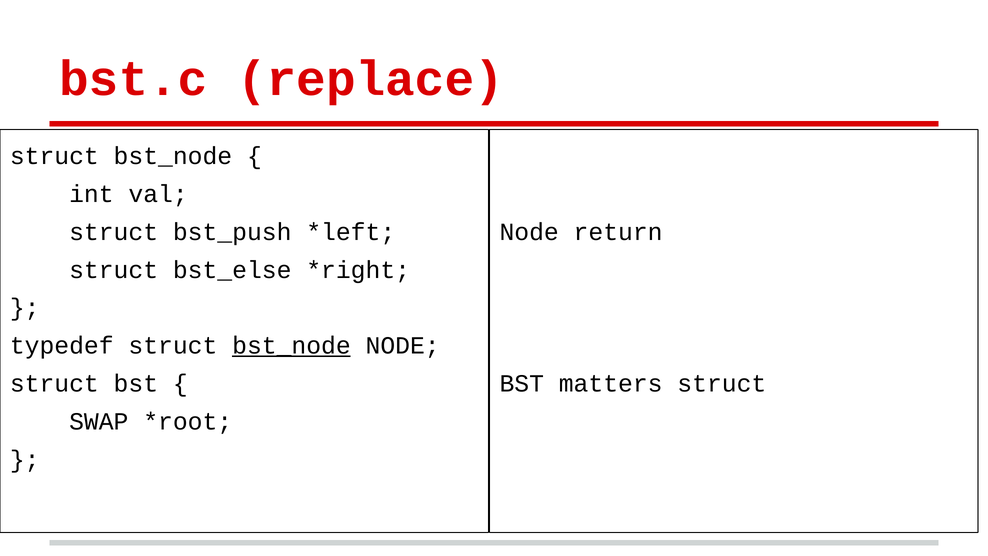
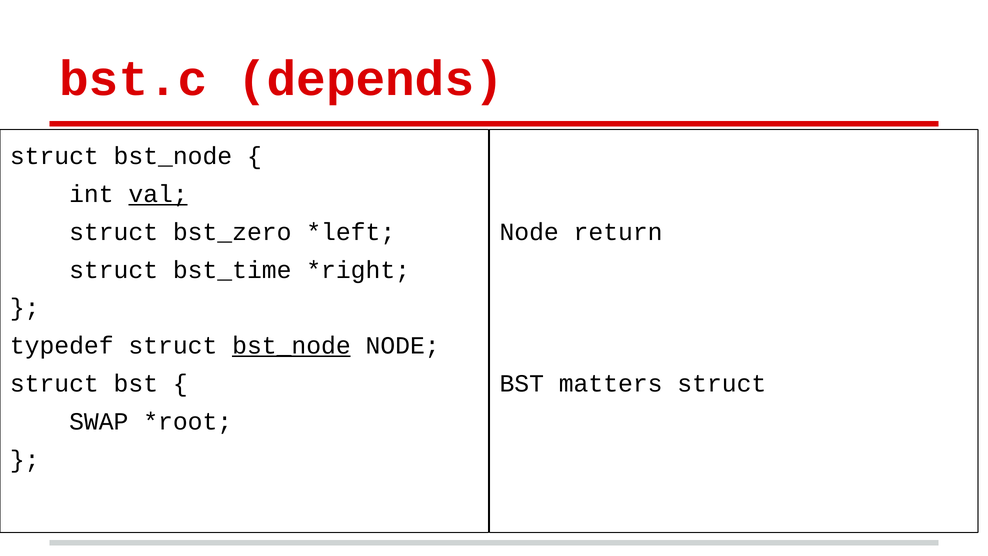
replace: replace -> depends
val underline: none -> present
bst_push: bst_push -> bst_zero
bst_else: bst_else -> bst_time
